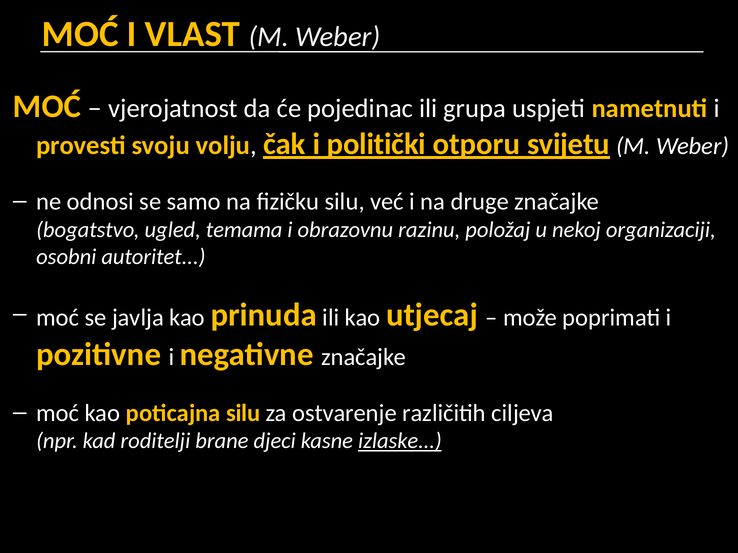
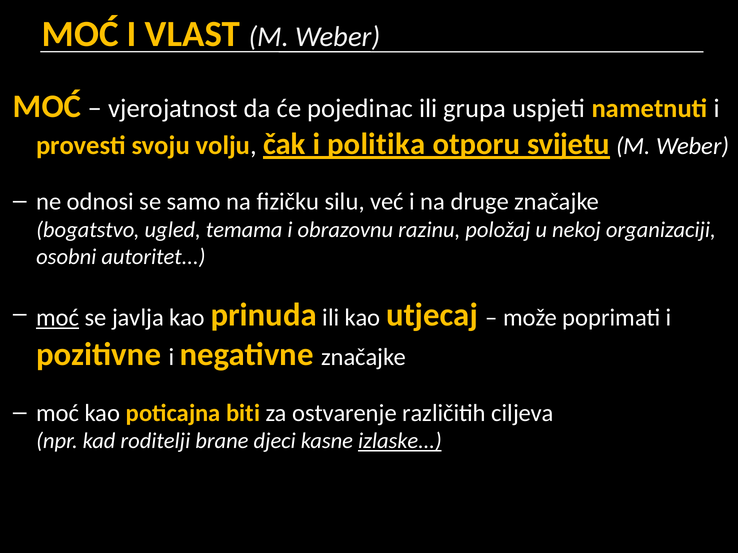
politički: politički -> politika
moć at (58, 318) underline: none -> present
poticajna silu: silu -> biti
